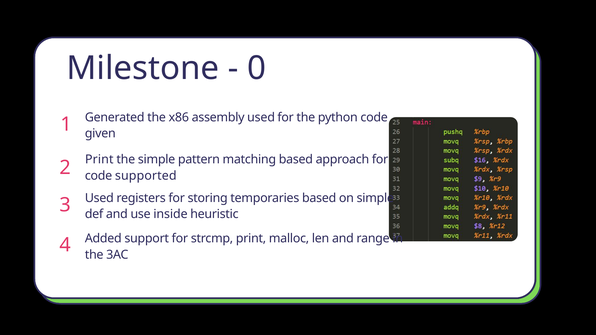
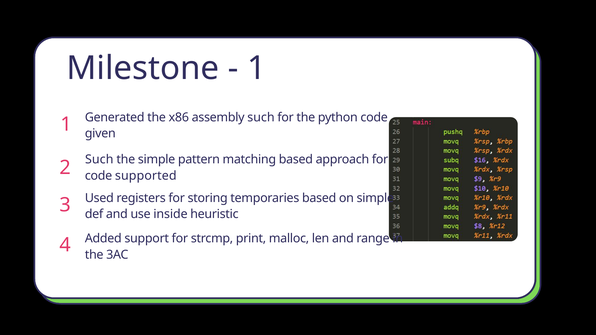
0 at (257, 68): 0 -> 1
assembly used: used -> such
Print at (99, 160): Print -> Such
